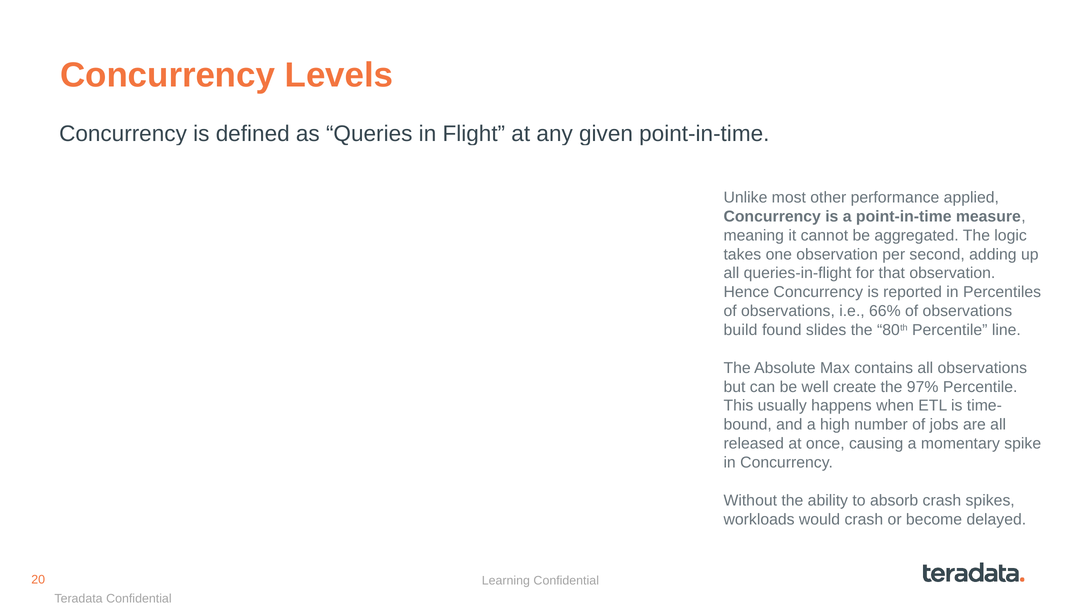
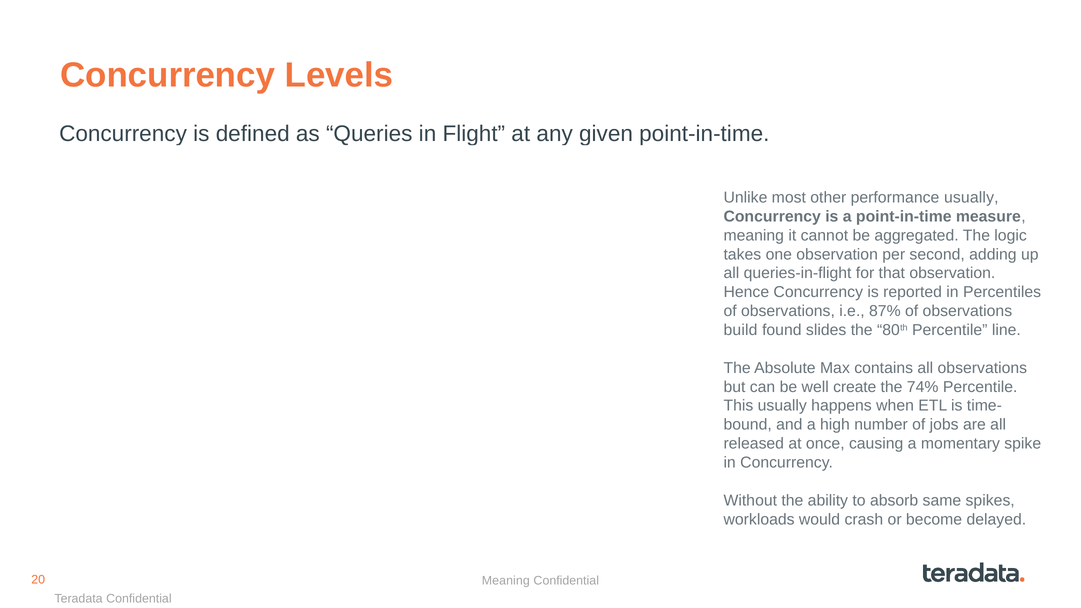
performance applied: applied -> usually
66%: 66% -> 87%
97%: 97% -> 74%
absorb crash: crash -> same
Learning at (506, 580): Learning -> Meaning
